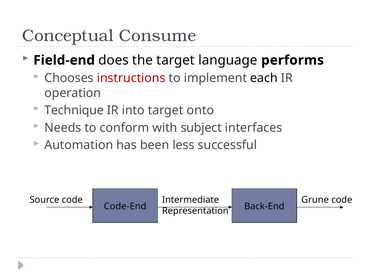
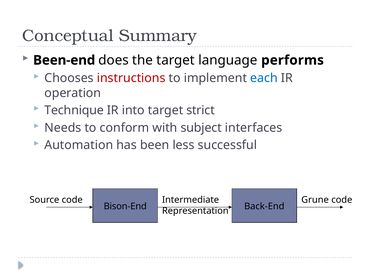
Consume: Consume -> Summary
Field-end: Field-end -> Been-end
each colour: black -> blue
onto: onto -> strict
Code-End: Code-End -> Bison-End
